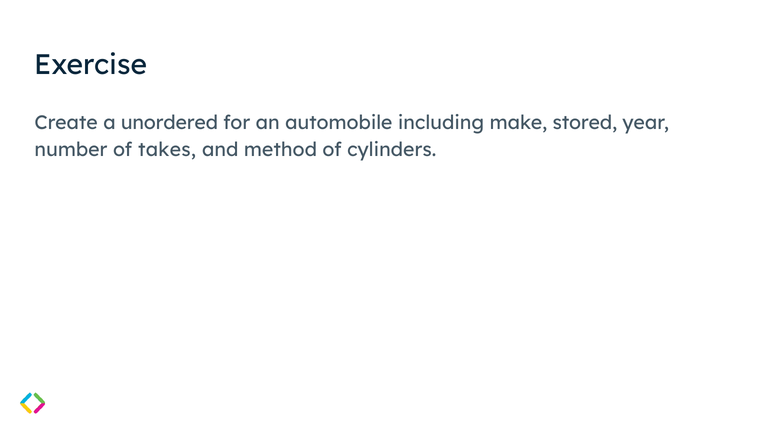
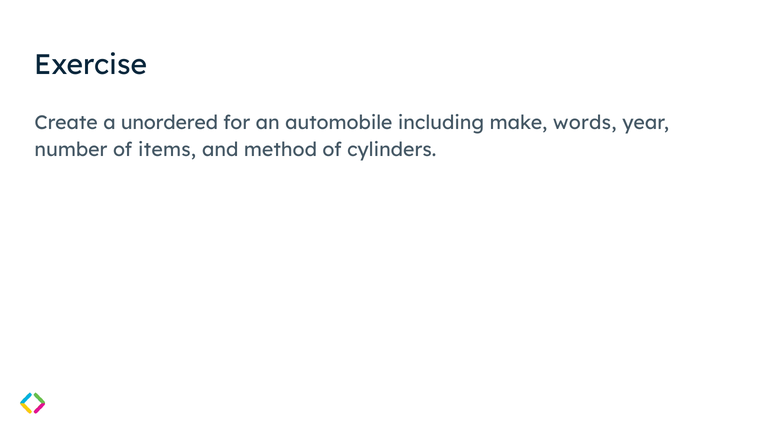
stored: stored -> words
takes: takes -> items
